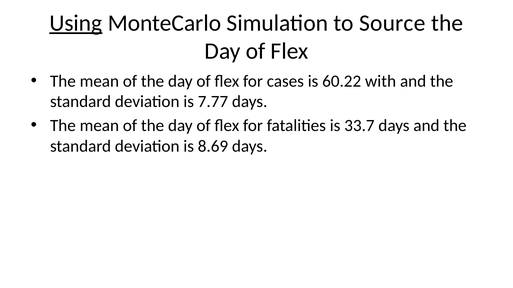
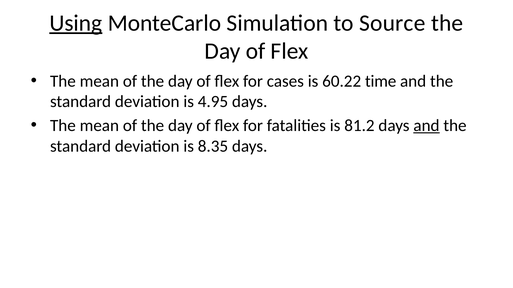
with: with -> time
7.77: 7.77 -> 4.95
33.7: 33.7 -> 81.2
and at (426, 126) underline: none -> present
8.69: 8.69 -> 8.35
